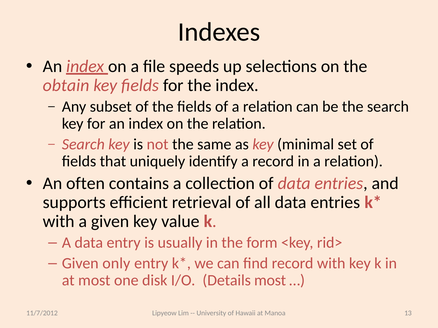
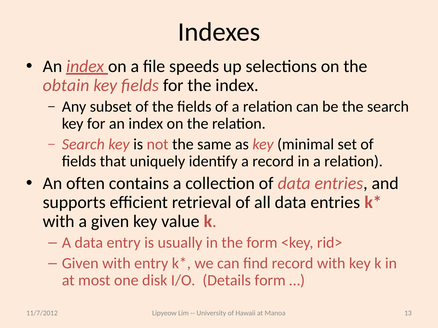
Given only: only -> with
Details most: most -> form
